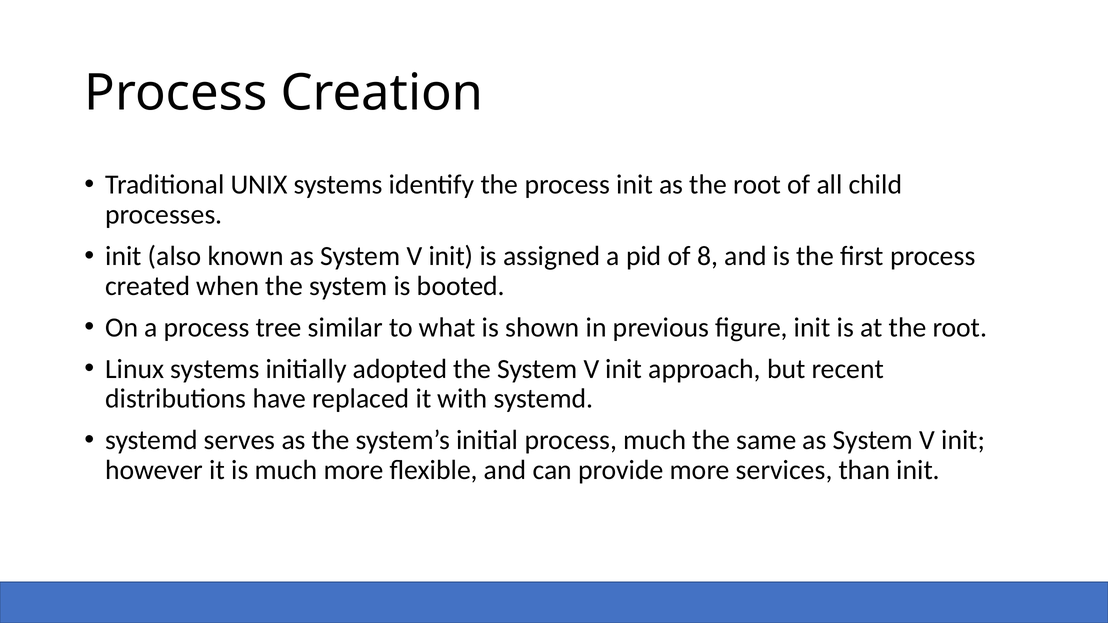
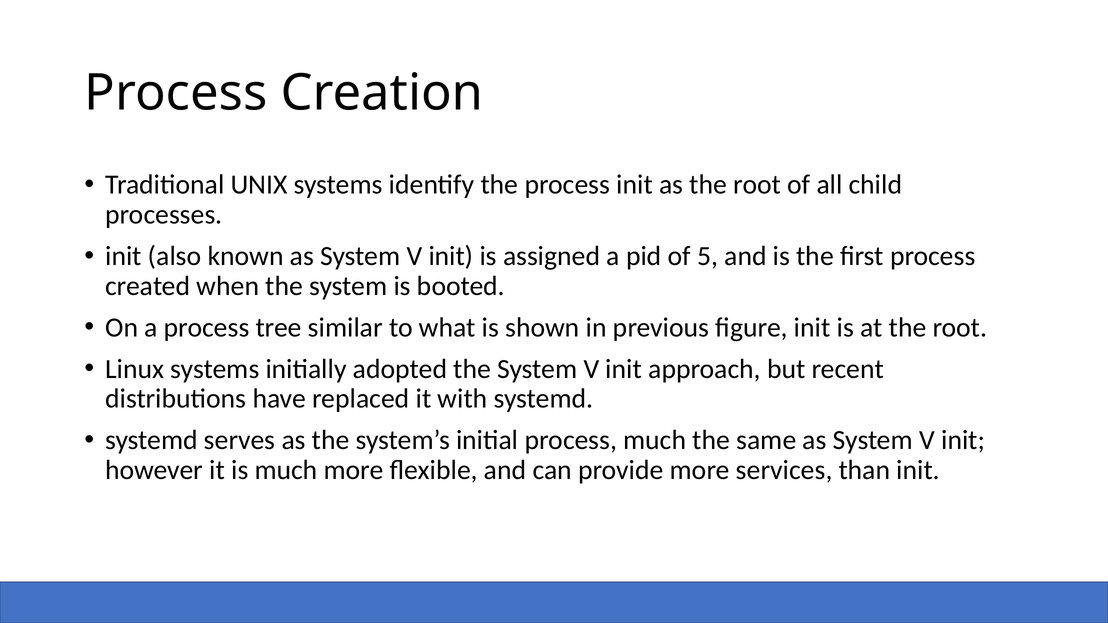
8: 8 -> 5
